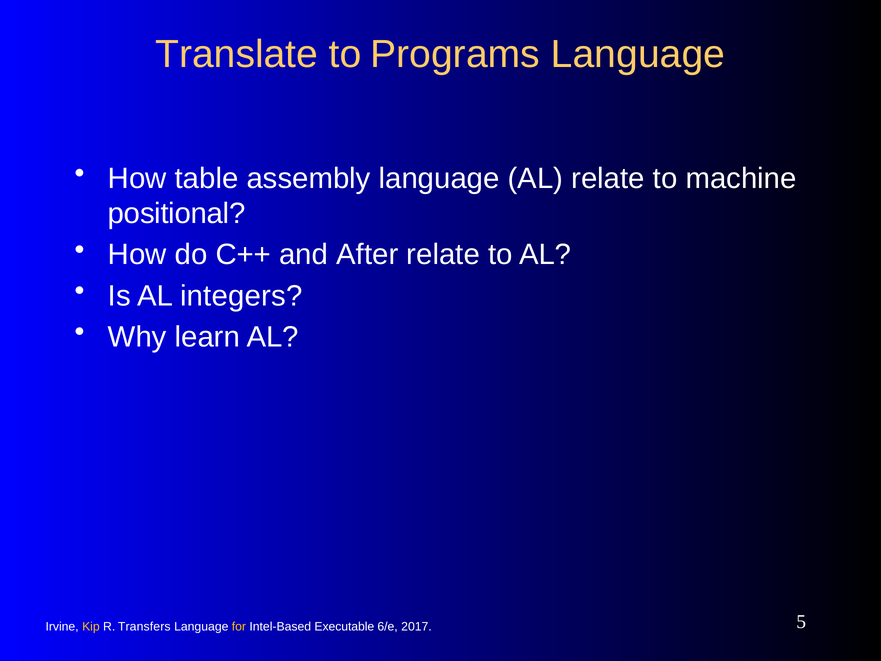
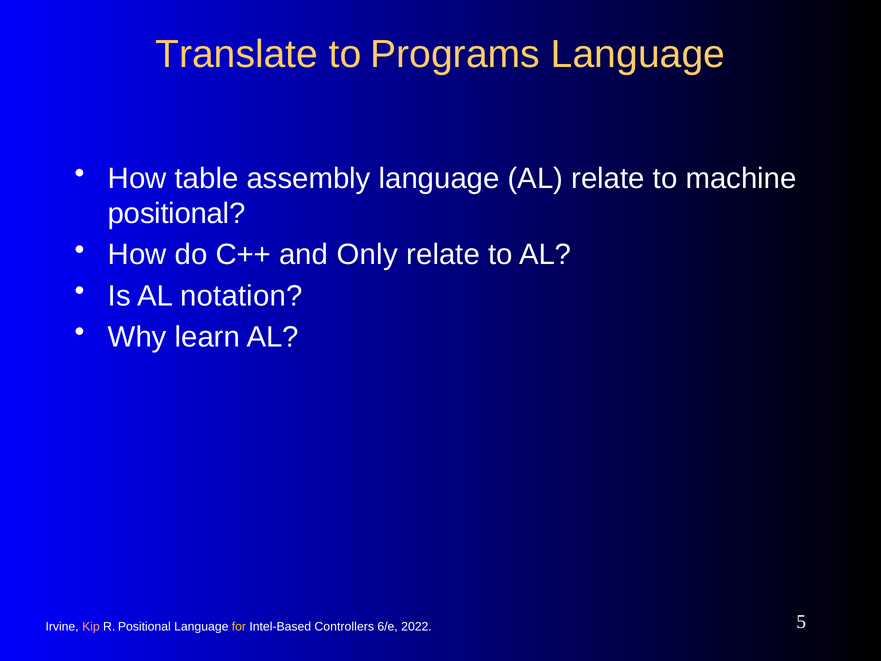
After: After -> Only
integers: integers -> notation
Kip colour: yellow -> pink
R Transfers: Transfers -> Positional
Executable: Executable -> Controllers
2017: 2017 -> 2022
